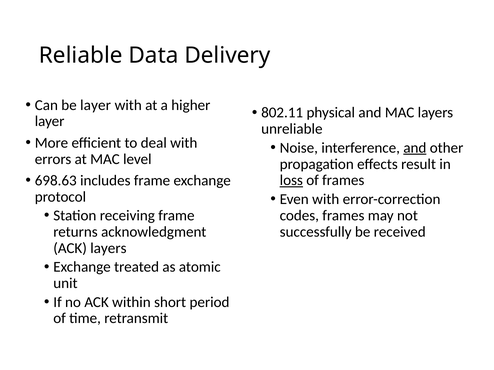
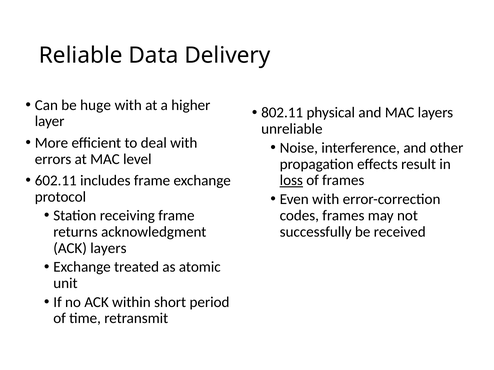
be layer: layer -> huge
and at (415, 148) underline: present -> none
698.63: 698.63 -> 602.11
